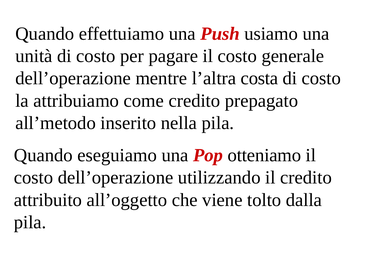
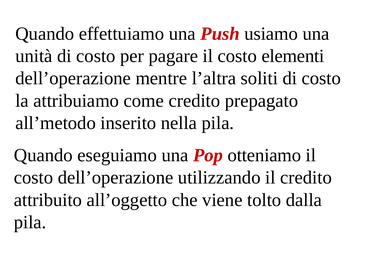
generale: generale -> elementi
costa: costa -> soliti
